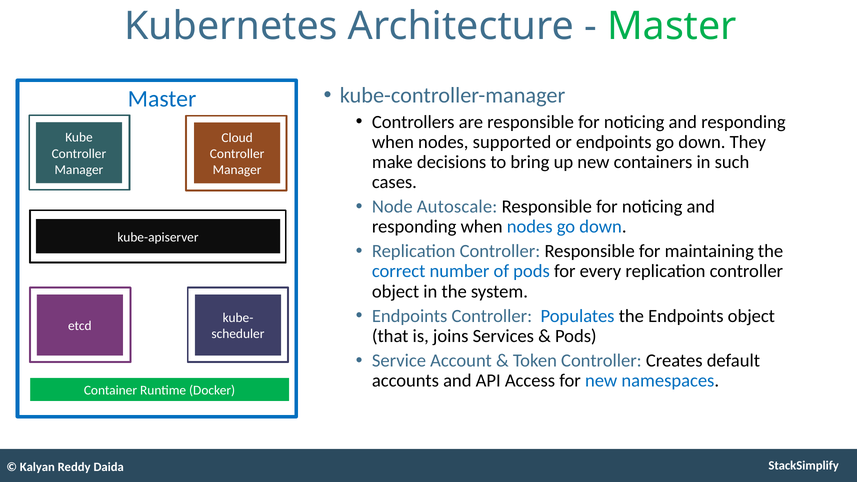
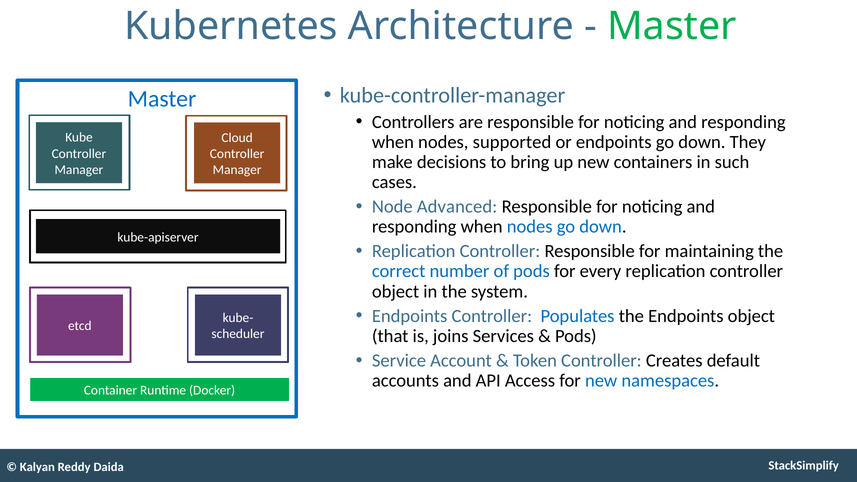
Autoscale: Autoscale -> Advanced
